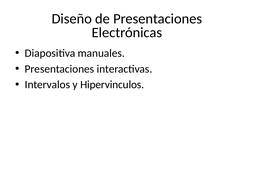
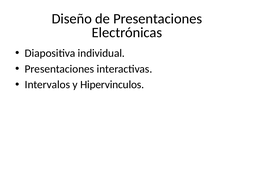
manuales: manuales -> individual
